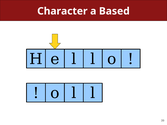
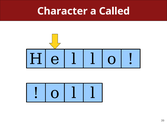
Based: Based -> Called
